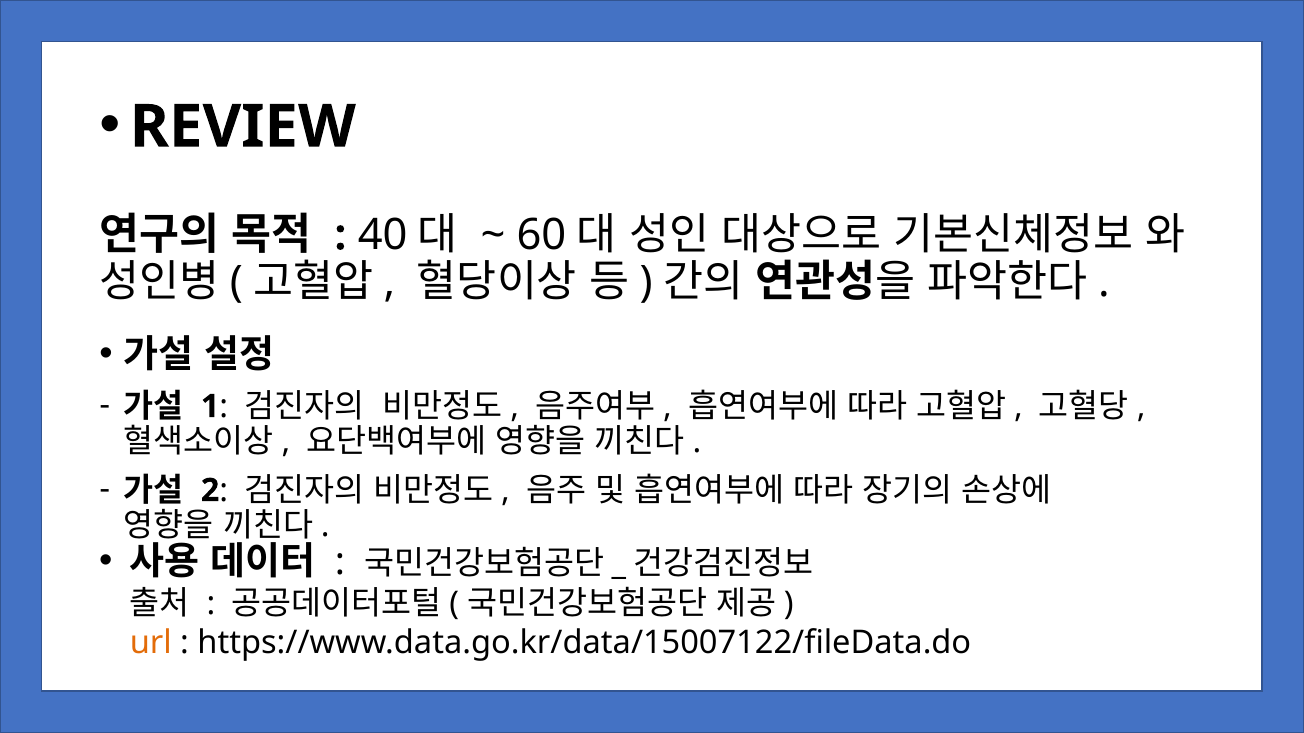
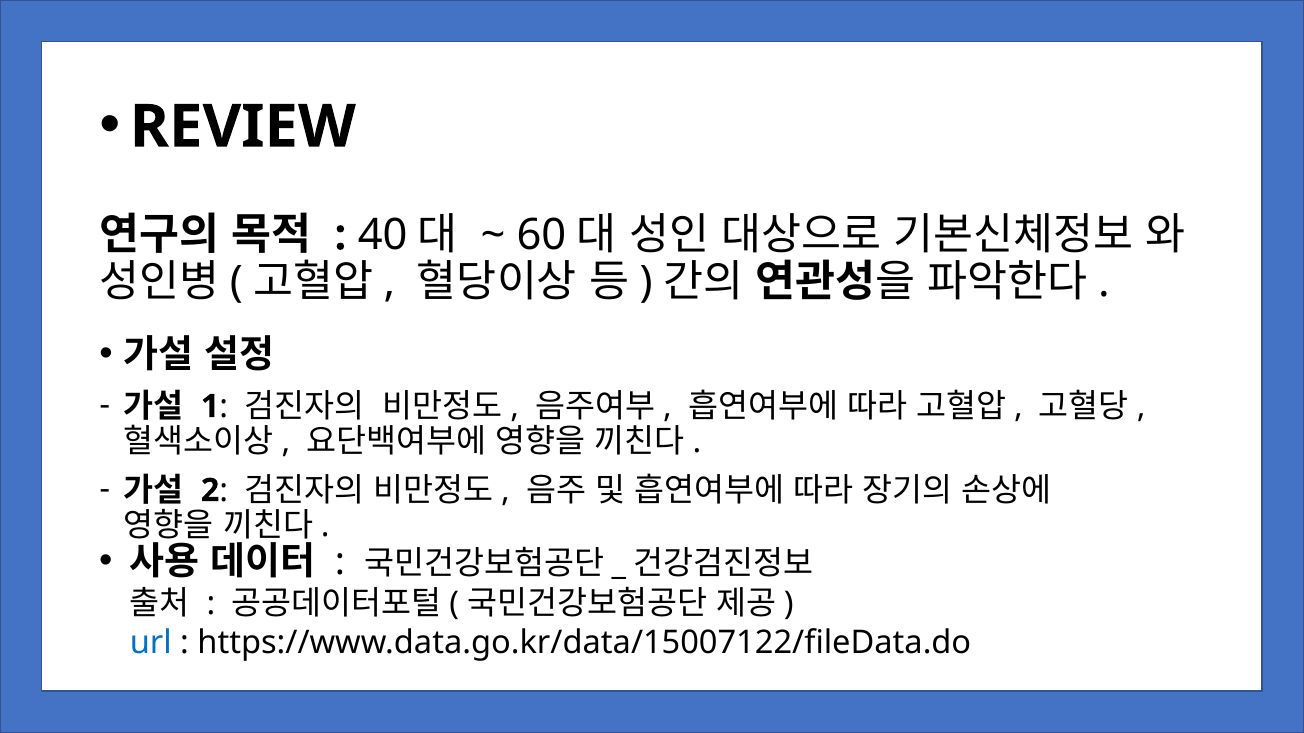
url colour: orange -> blue
